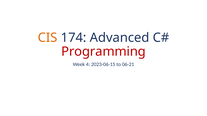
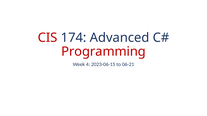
CIS colour: orange -> red
